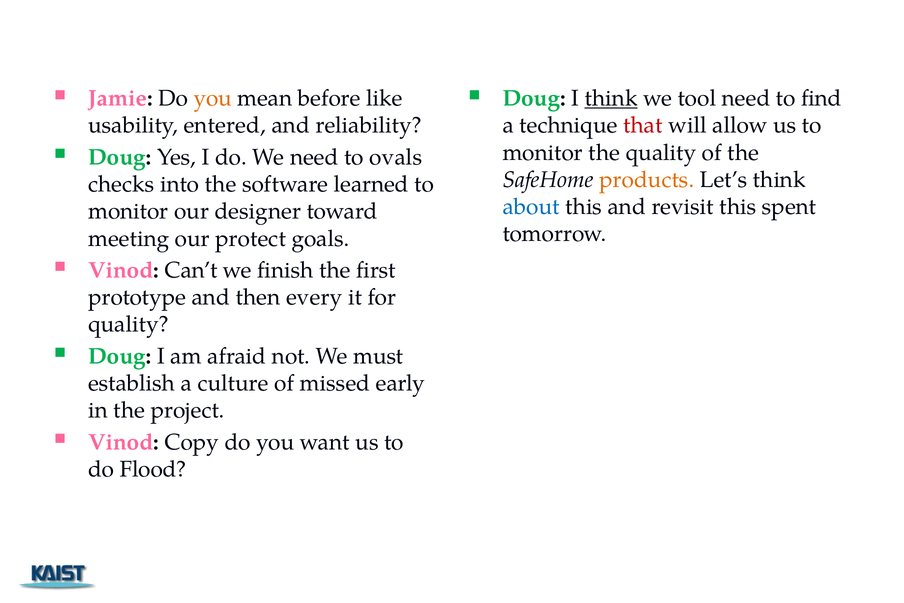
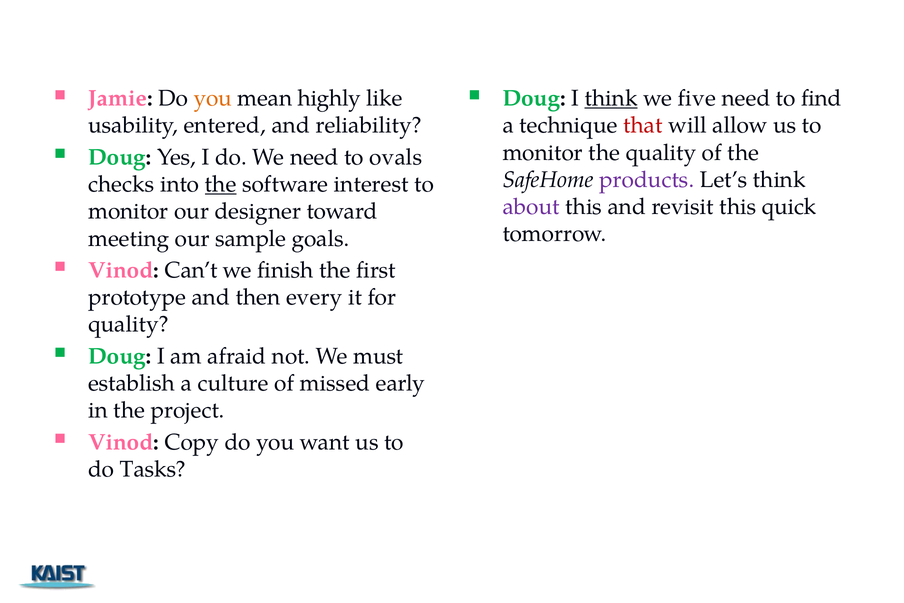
before: before -> highly
tool: tool -> five
products colour: orange -> purple
the at (221, 184) underline: none -> present
learned: learned -> interest
about colour: blue -> purple
spent: spent -> quick
protect: protect -> sample
Flood: Flood -> Tasks
